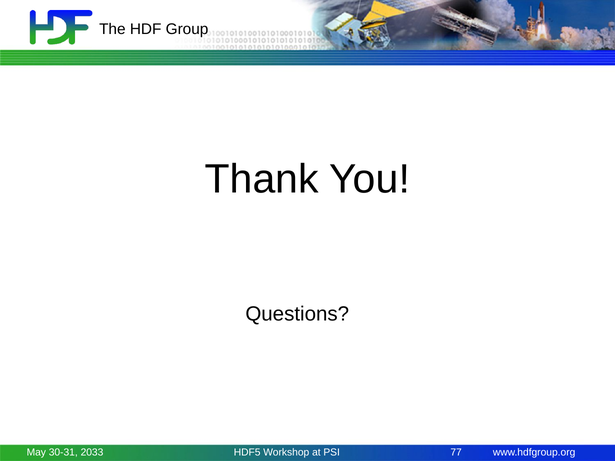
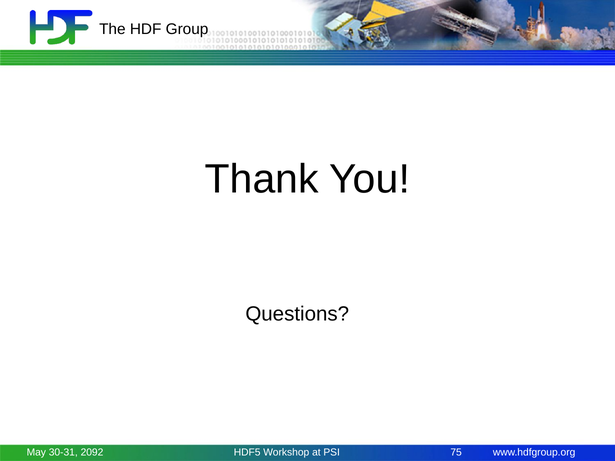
2033: 2033 -> 2092
77: 77 -> 75
